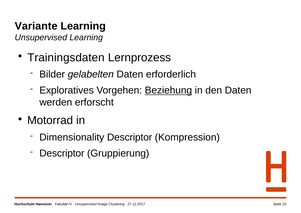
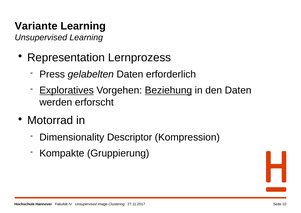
Trainingsdaten: Trainingsdaten -> Representation
Bilder: Bilder -> Press
Exploratives underline: none -> present
Descriptor at (62, 153): Descriptor -> Kompakte
